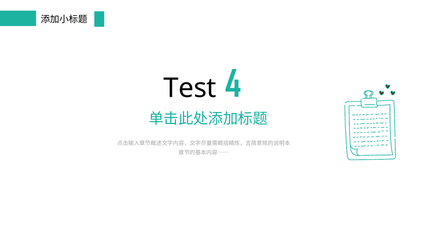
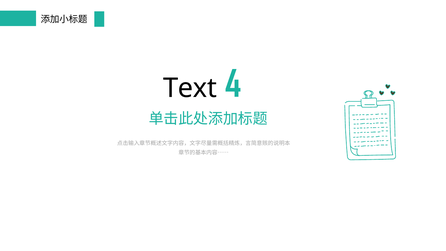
Test: Test -> Text
